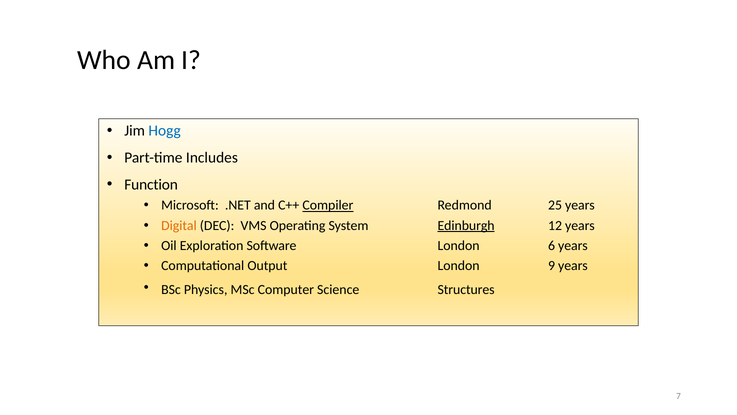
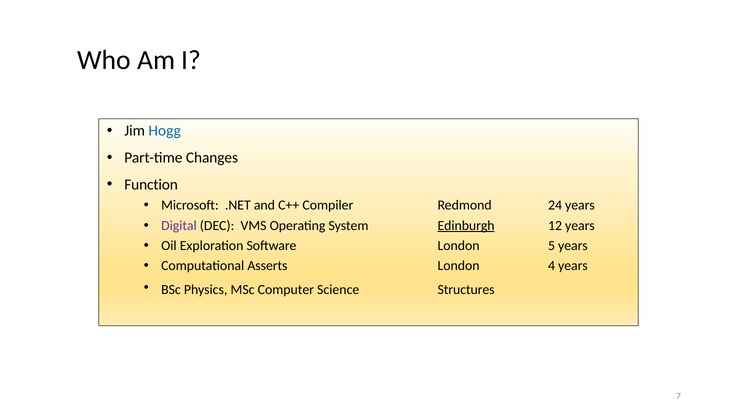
Includes: Includes -> Changes
Compiler underline: present -> none
25: 25 -> 24
Digital colour: orange -> purple
6: 6 -> 5
Output: Output -> Asserts
9: 9 -> 4
